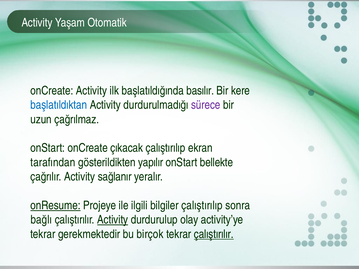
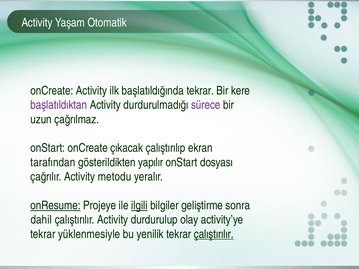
başlatıldığında basılır: basılır -> tekrar
başlatıldıktan colour: blue -> purple
bellekte: bellekte -> dosyası
sağlanır: sağlanır -> metodu
ilgili underline: none -> present
bilgiler çalıştırılıp: çalıştırılıp -> geliştirme
bağlı: bağlı -> dahil
Activity at (113, 220) underline: present -> none
gerekmektedir: gerekmektedir -> yüklenmesiyle
birçok: birçok -> yenilik
